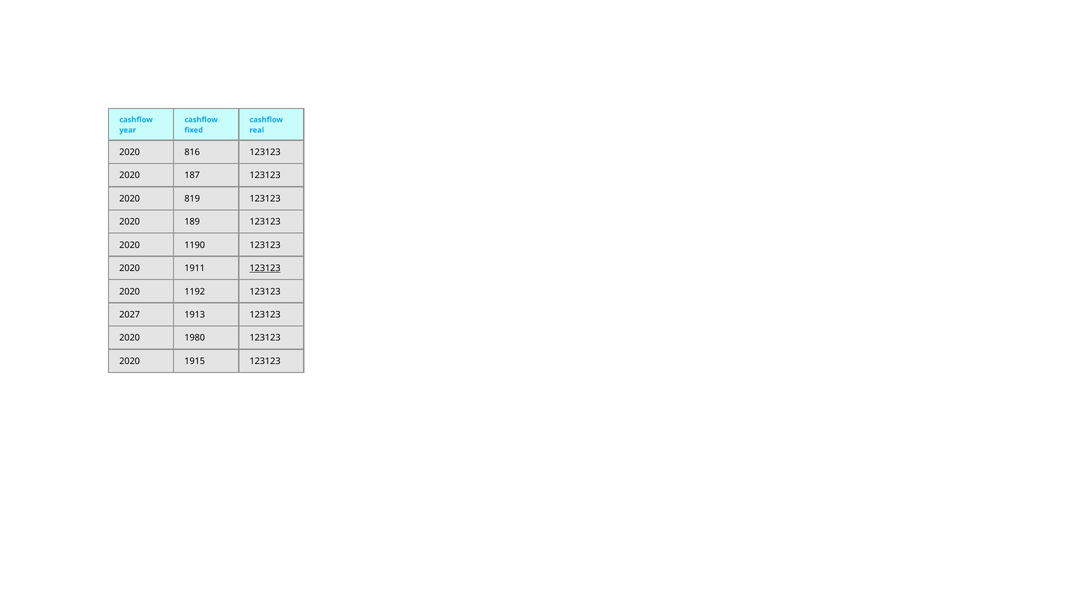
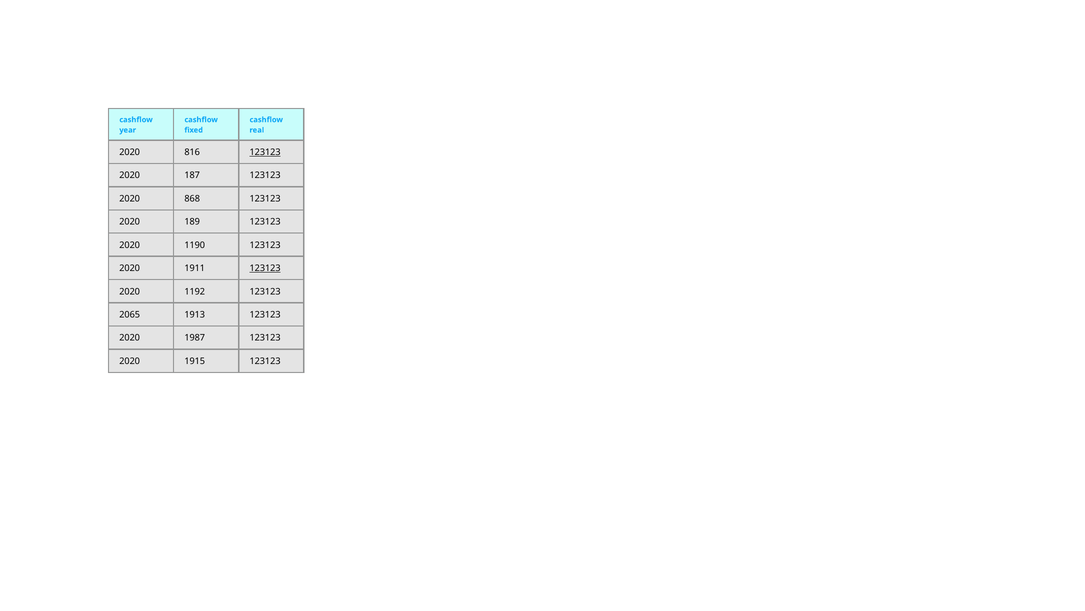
123123 at (265, 152) underline: none -> present
819: 819 -> 868
2027: 2027 -> 2065
1980: 1980 -> 1987
